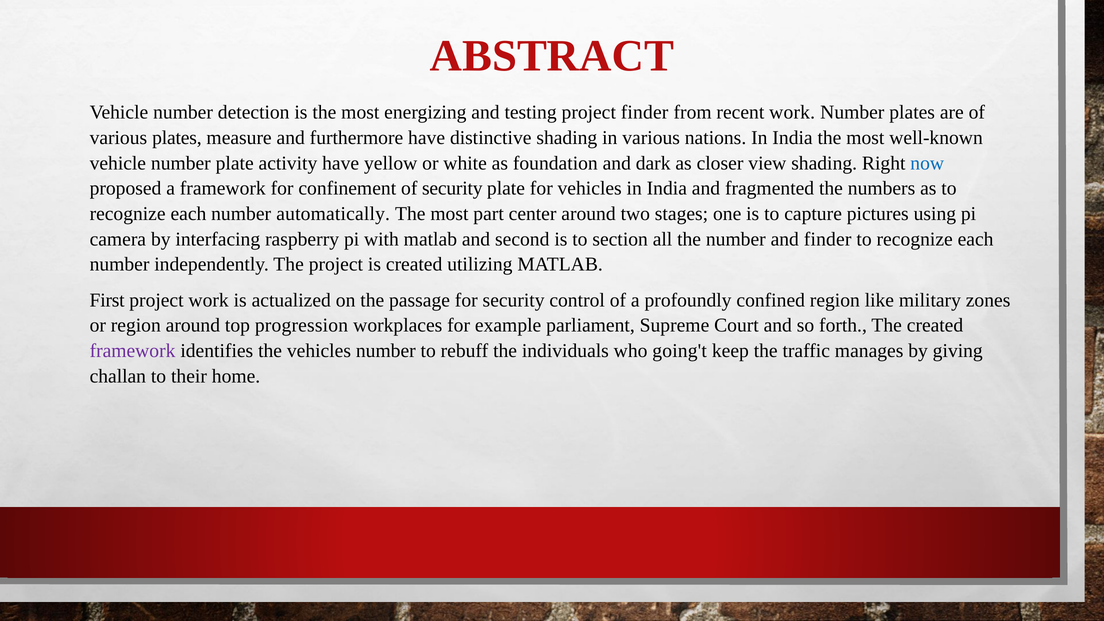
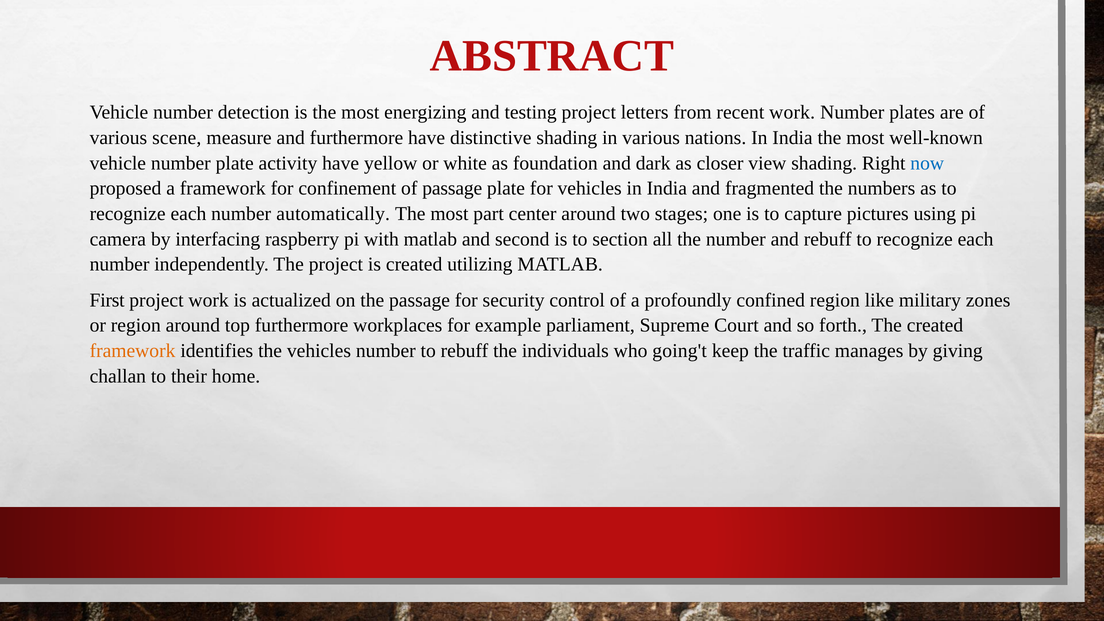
project finder: finder -> letters
various plates: plates -> scene
of security: security -> passage
and finder: finder -> rebuff
top progression: progression -> furthermore
framework at (133, 351) colour: purple -> orange
